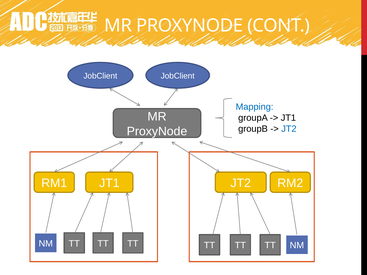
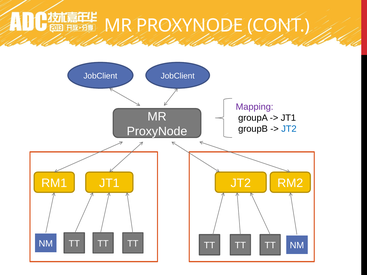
Mapping colour: blue -> purple
